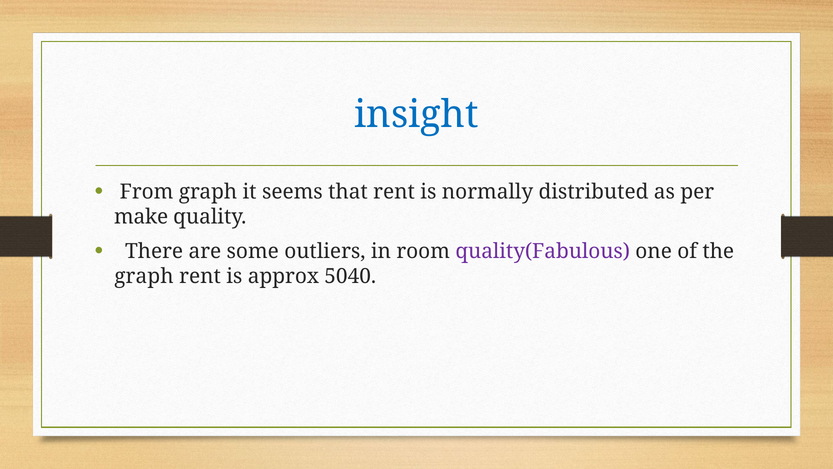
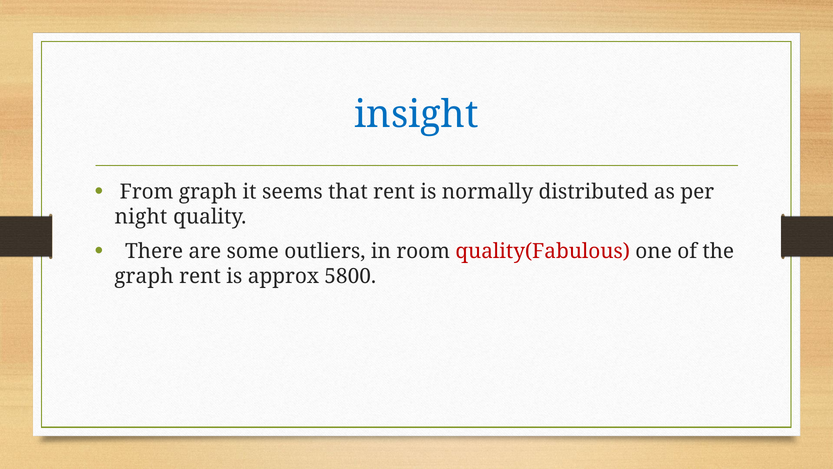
make: make -> night
quality(Fabulous colour: purple -> red
5040: 5040 -> 5800
